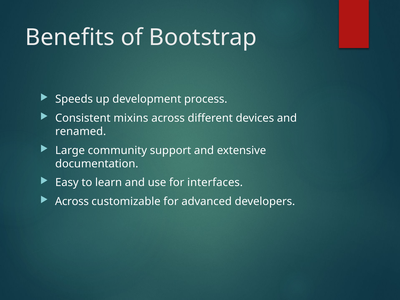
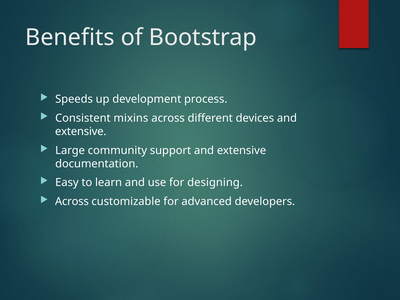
renamed at (81, 131): renamed -> extensive
interfaces: interfaces -> designing
